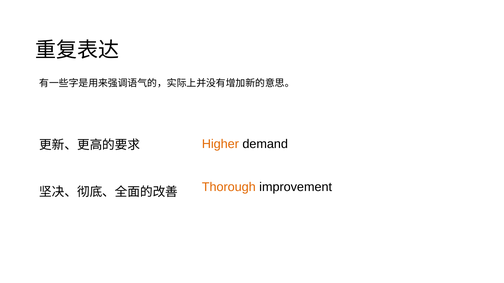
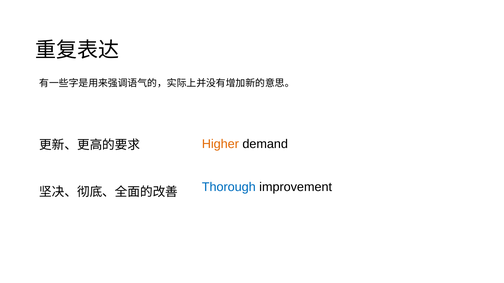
Thorough colour: orange -> blue
